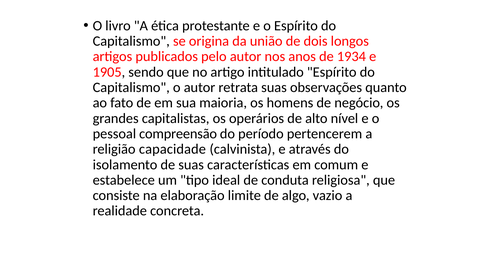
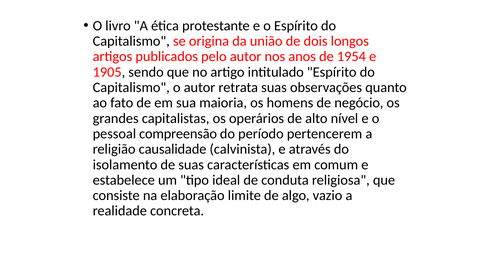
1934: 1934 -> 1954
capacidade: capacidade -> causalidade
